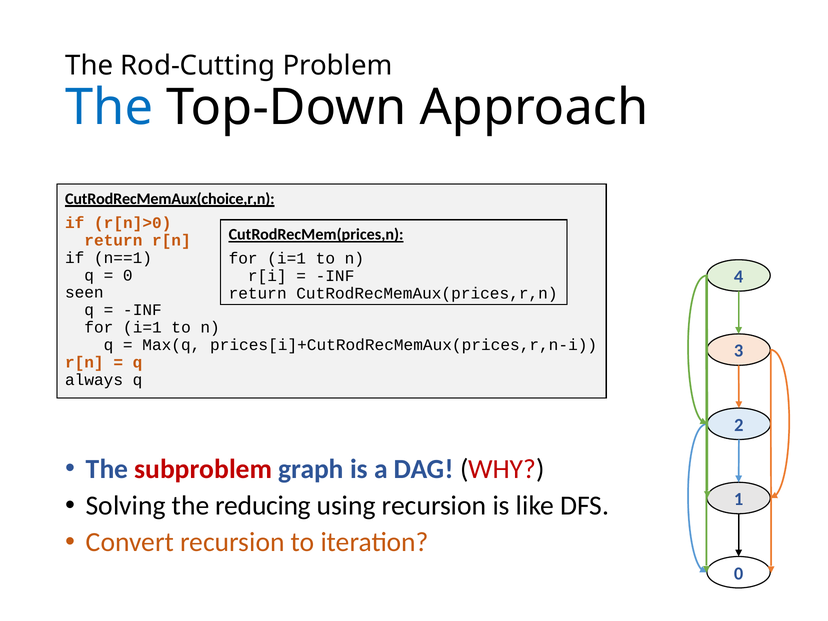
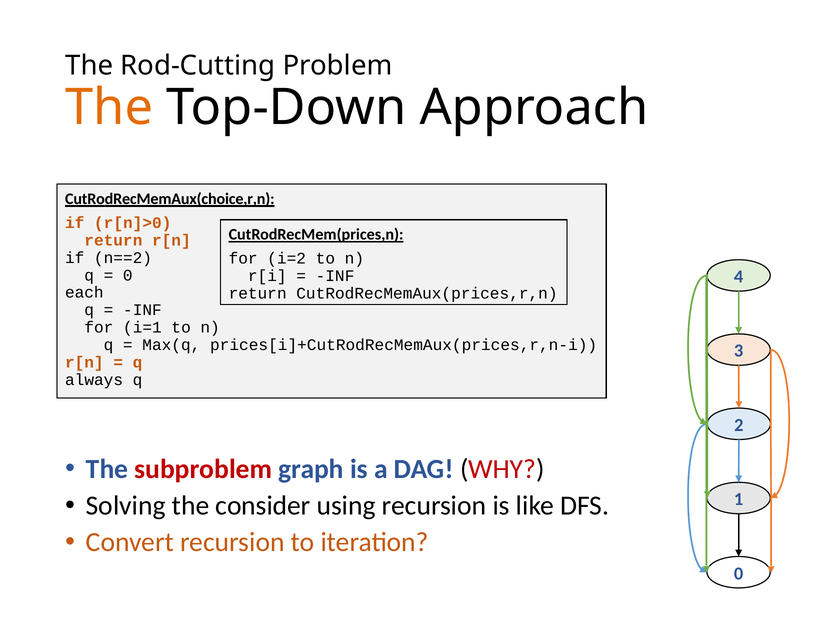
The at (109, 108) colour: blue -> orange
n==1: n==1 -> n==2
i=1 at (287, 259): i=1 -> i=2
seen: seen -> each
reducing: reducing -> consider
